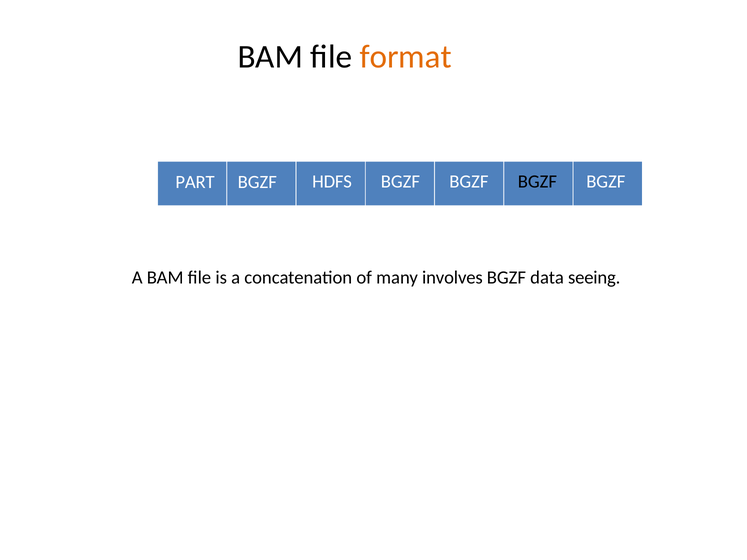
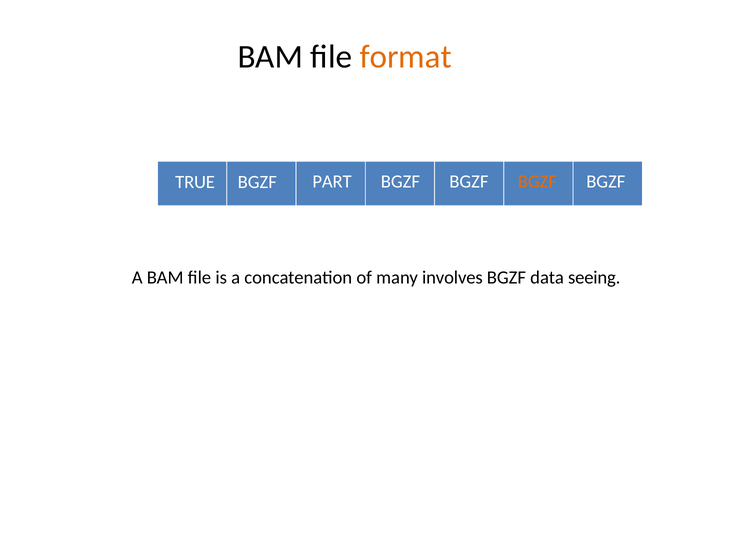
PART: PART -> TRUE
HDFS: HDFS -> PART
BGZF at (537, 182) colour: black -> orange
